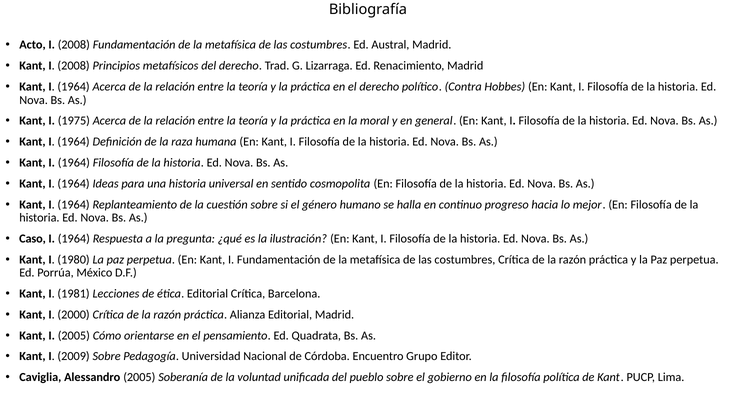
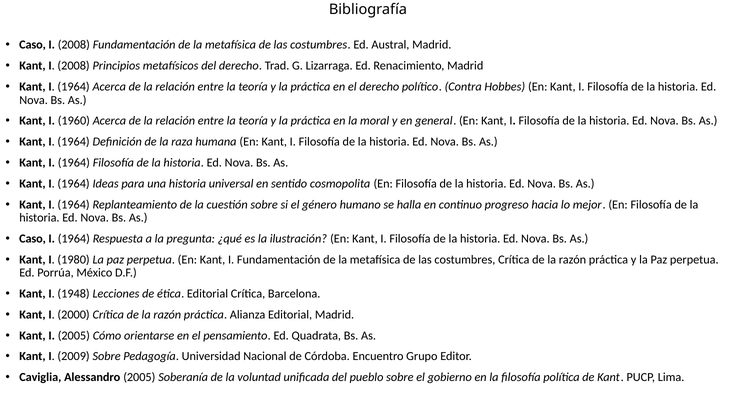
Acto at (32, 45): Acto -> Caso
1975: 1975 -> 1960
1981: 1981 -> 1948
